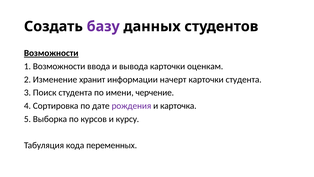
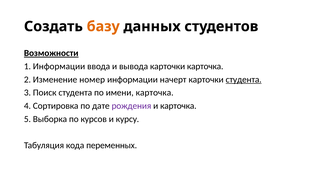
базу colour: purple -> orange
1 Возможности: Возможности -> Информации
карточки оценкам: оценкам -> карточка
хранит: хранит -> номер
студента at (244, 79) underline: none -> present
имени черчение: черчение -> карточка
